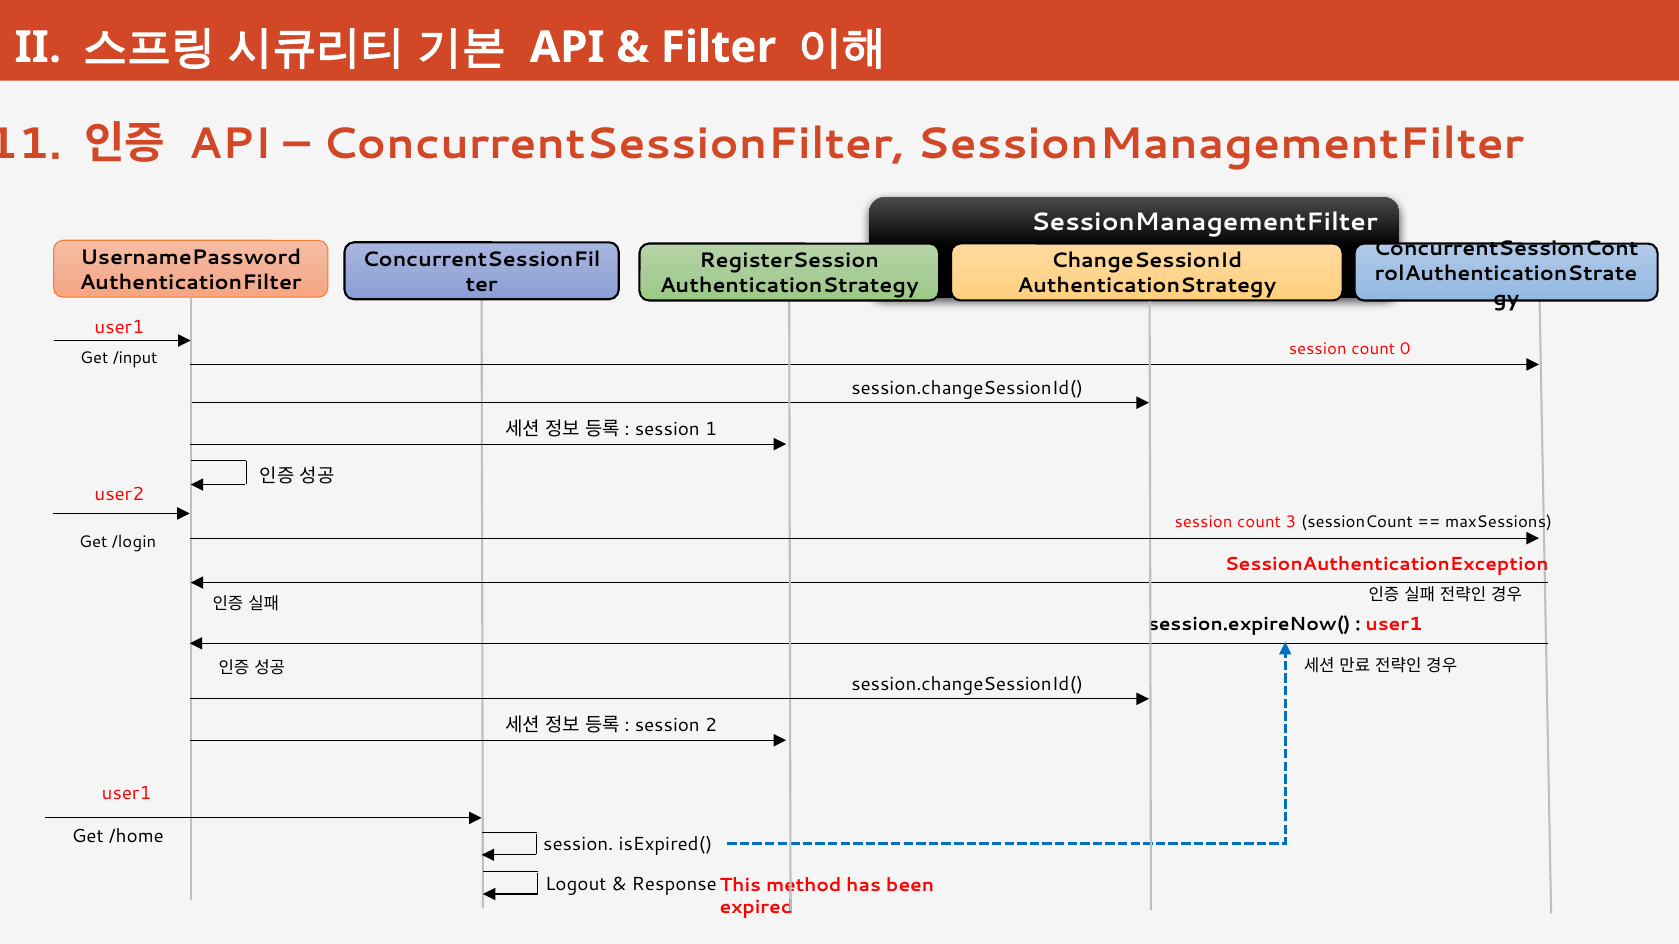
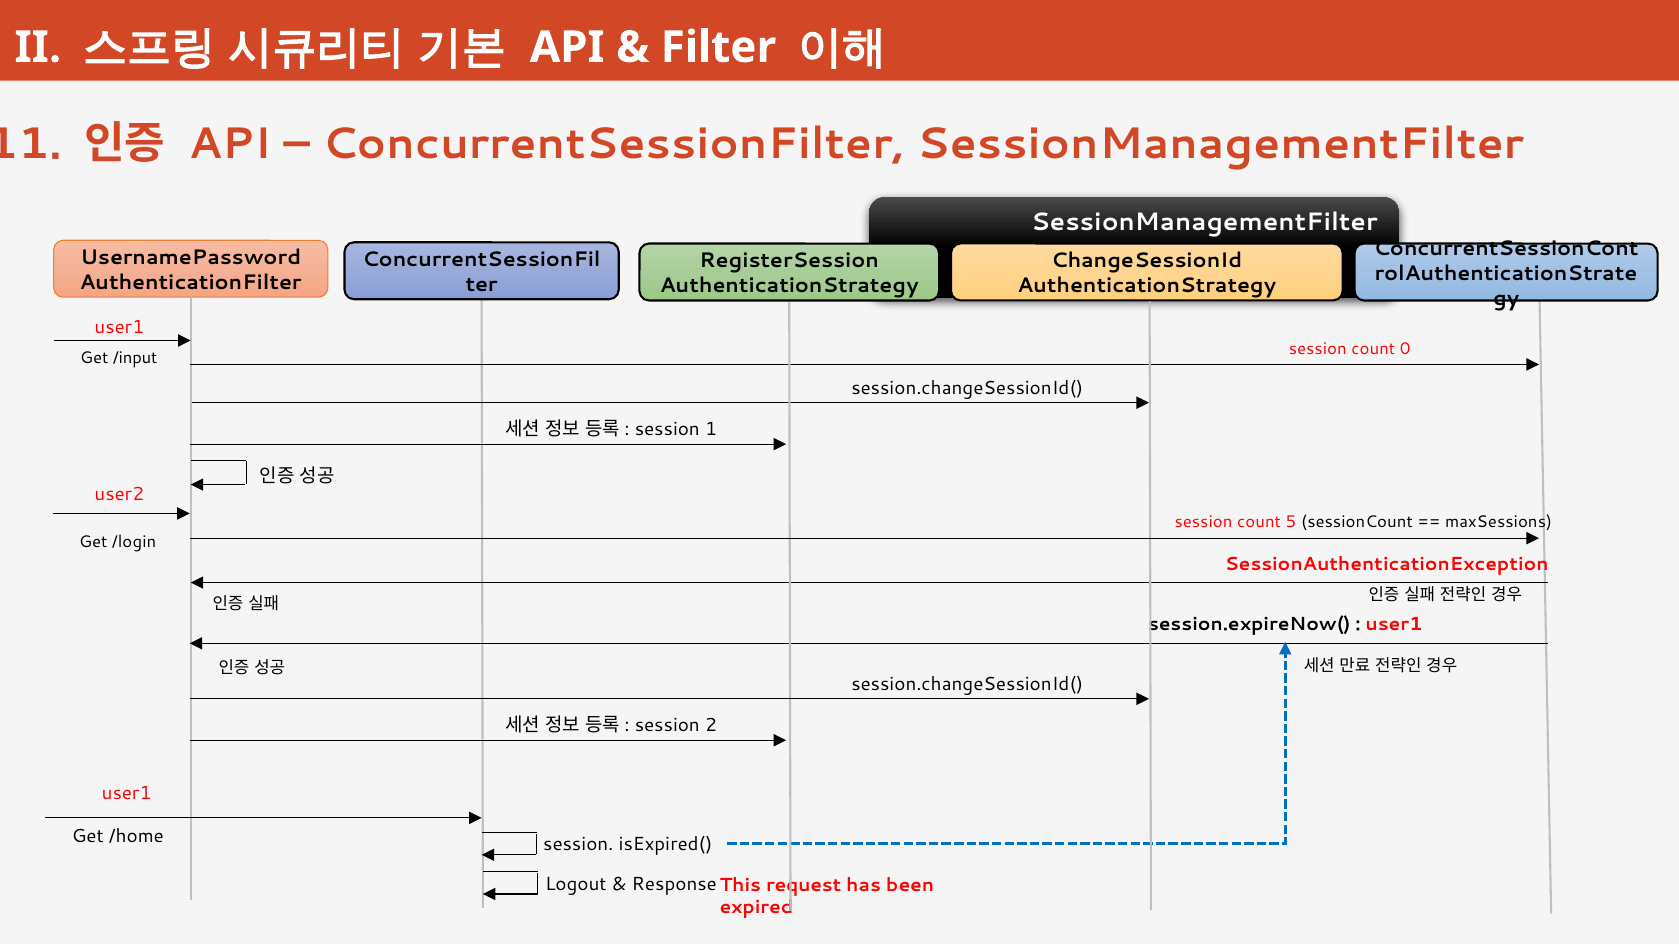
3: 3 -> 5
method: method -> request
